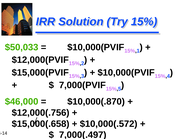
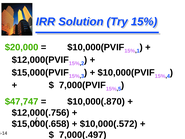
$50,033: $50,033 -> $20,000
$46,000: $46,000 -> $47,747
